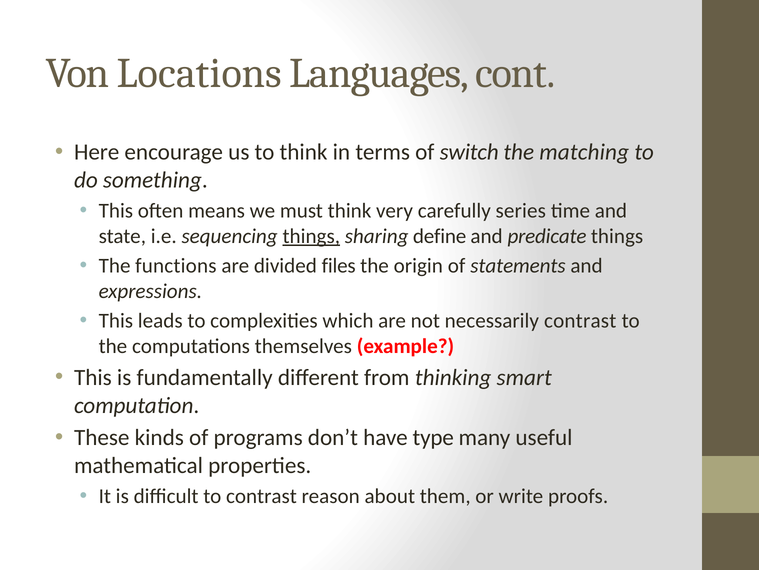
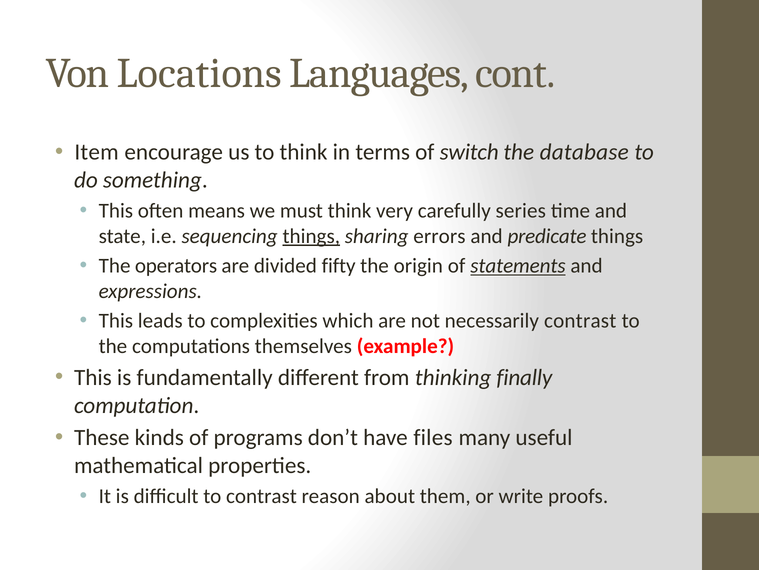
Here: Here -> Item
matching: matching -> database
define: define -> errors
functions: functions -> operators
files: files -> fifty
statements underline: none -> present
smart: smart -> finally
type: type -> files
